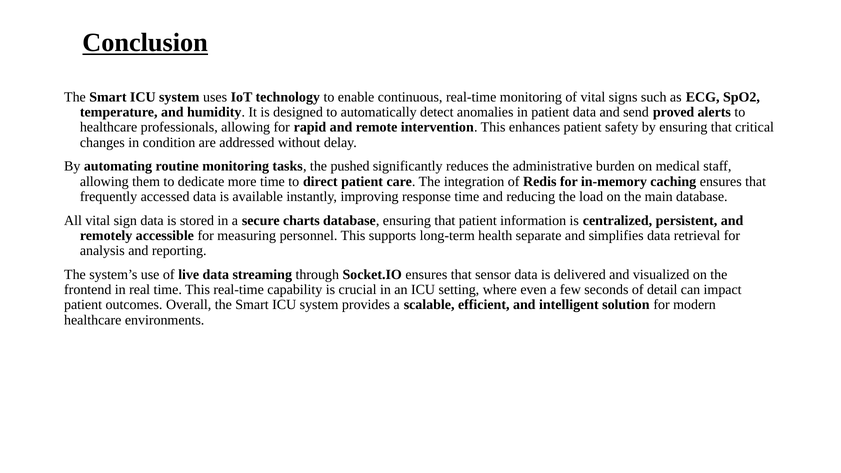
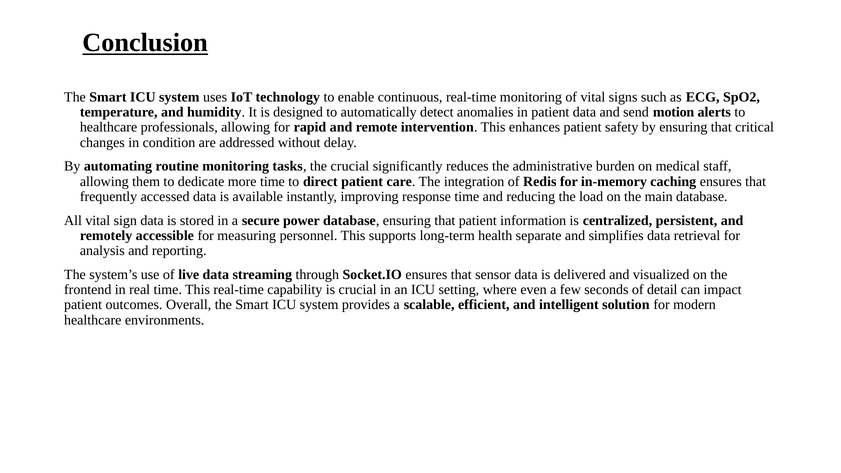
proved: proved -> motion
the pushed: pushed -> crucial
charts: charts -> power
